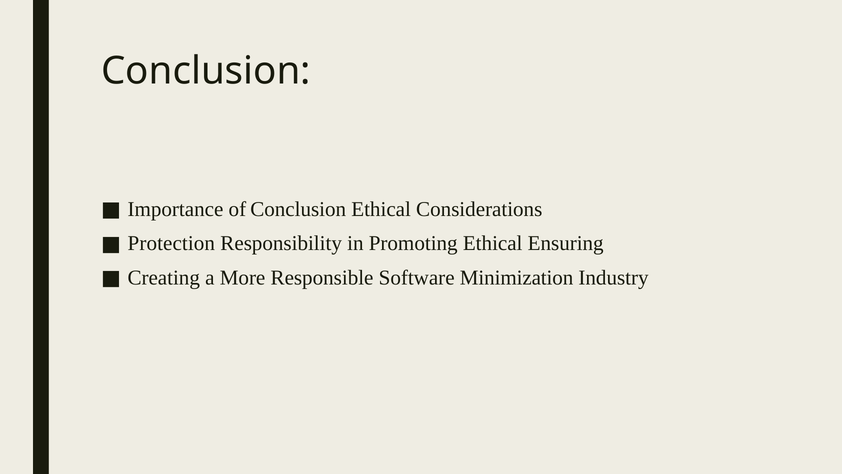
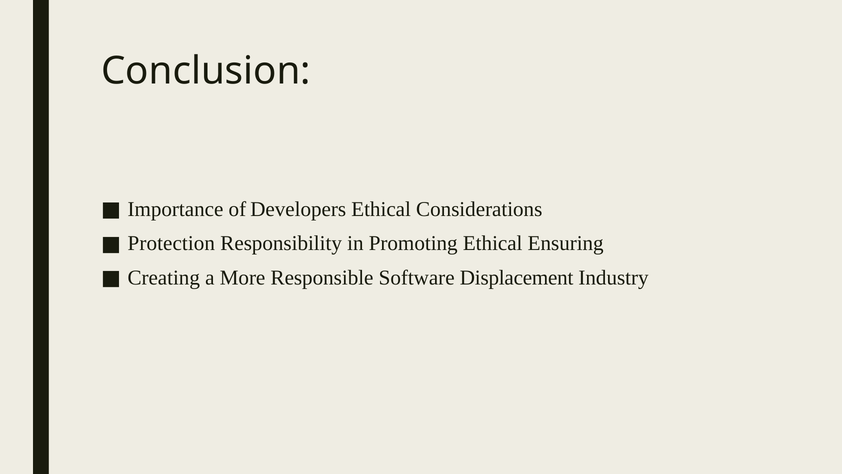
of Conclusion: Conclusion -> Developers
Minimization: Minimization -> Displacement
